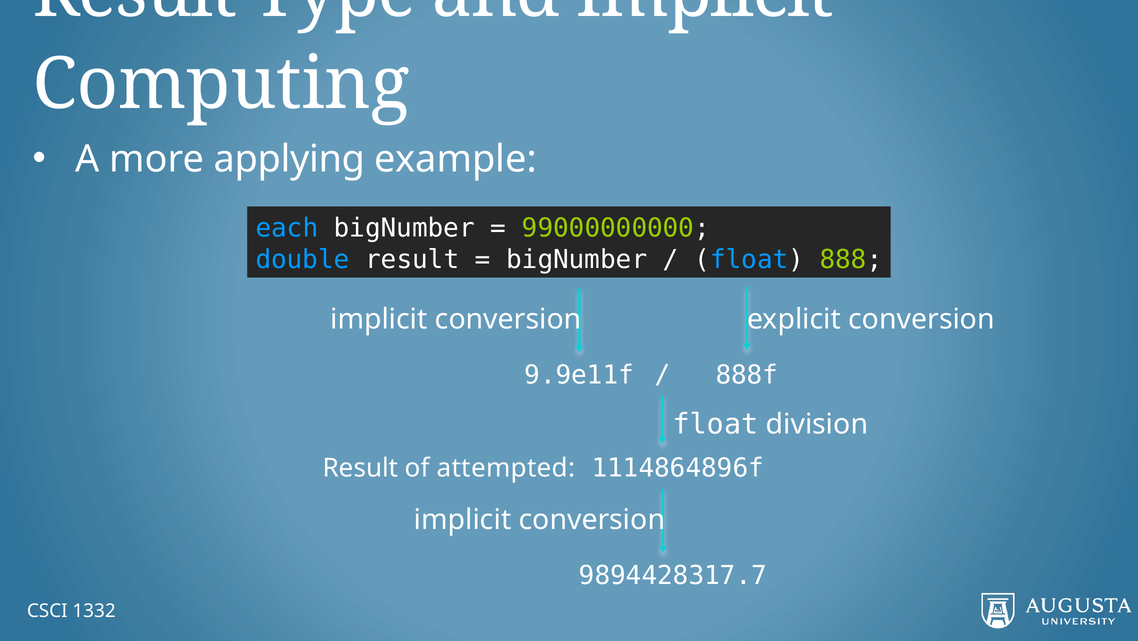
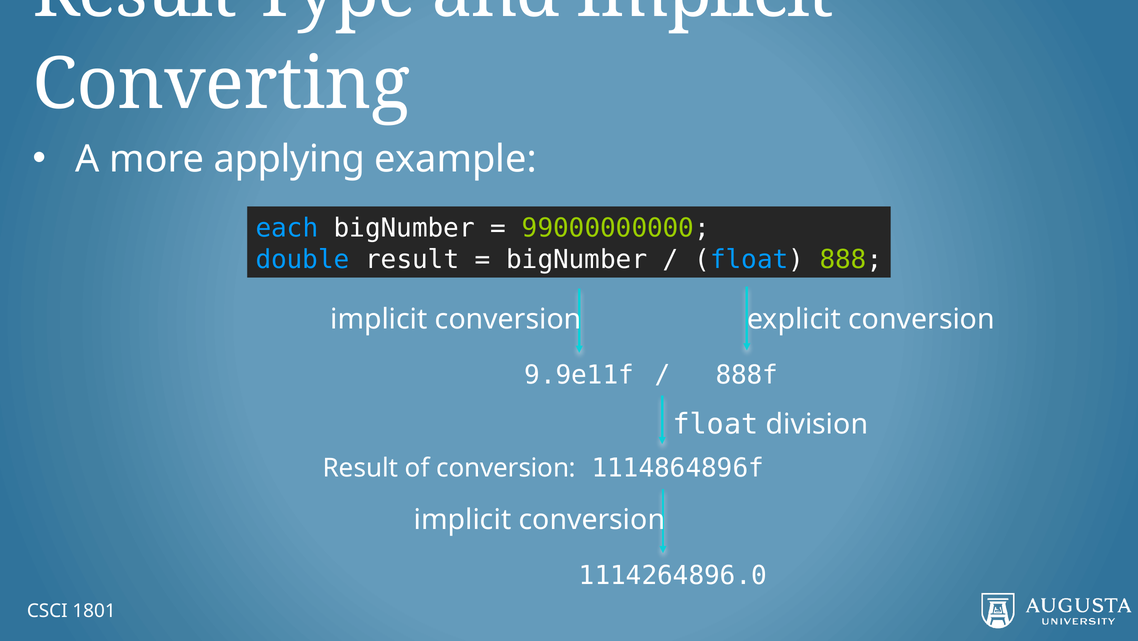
Computing: Computing -> Converting
of attempted: attempted -> conversion
9894428317.7: 9894428317.7 -> 1114264896.0
1332: 1332 -> 1801
